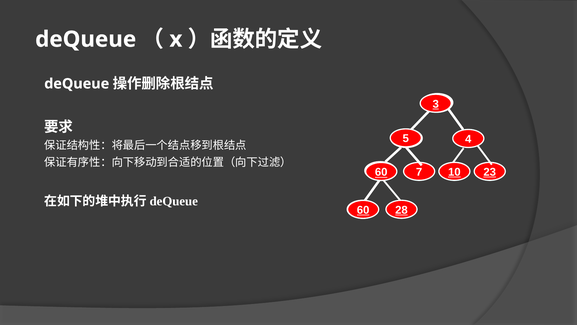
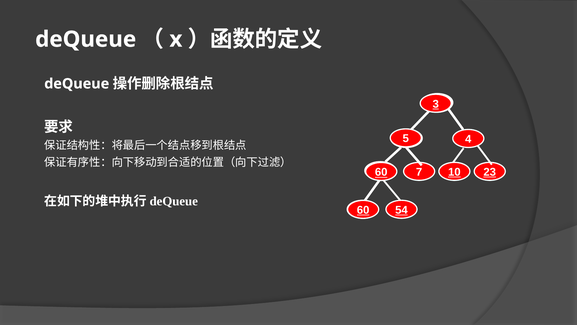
28: 28 -> 54
